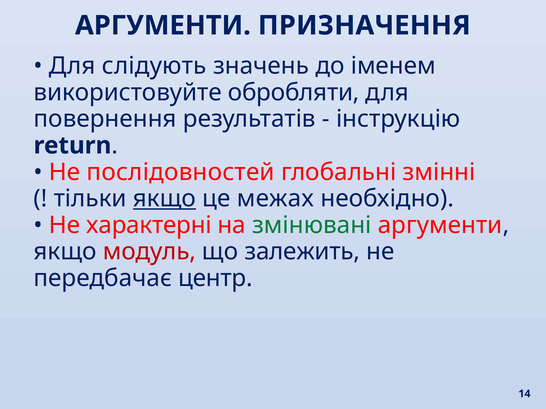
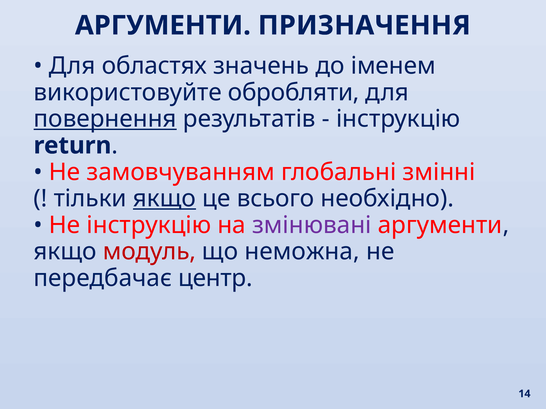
слідують: слідують -> областях
повернення underline: none -> present
послідовностей: послідовностей -> замовчуванням
межах: межах -> всього
Не характерні: характерні -> інструкцію
змінювані colour: green -> purple
залежить: залежить -> неможна
